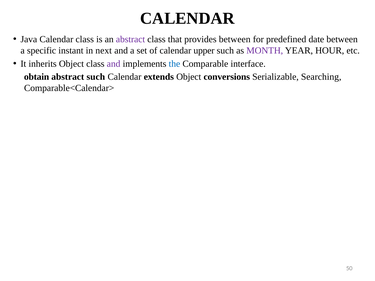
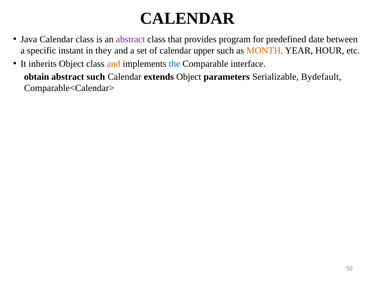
provides between: between -> program
next: next -> they
MONTH colour: purple -> orange
and at (114, 64) colour: purple -> orange
conversions: conversions -> parameters
Searching: Searching -> Bydefault
